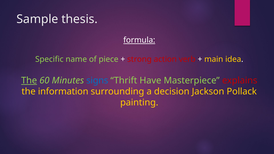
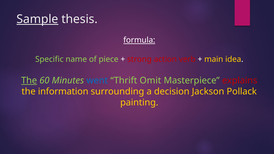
Sample underline: none -> present
signs: signs -> went
Have: Have -> Omit
